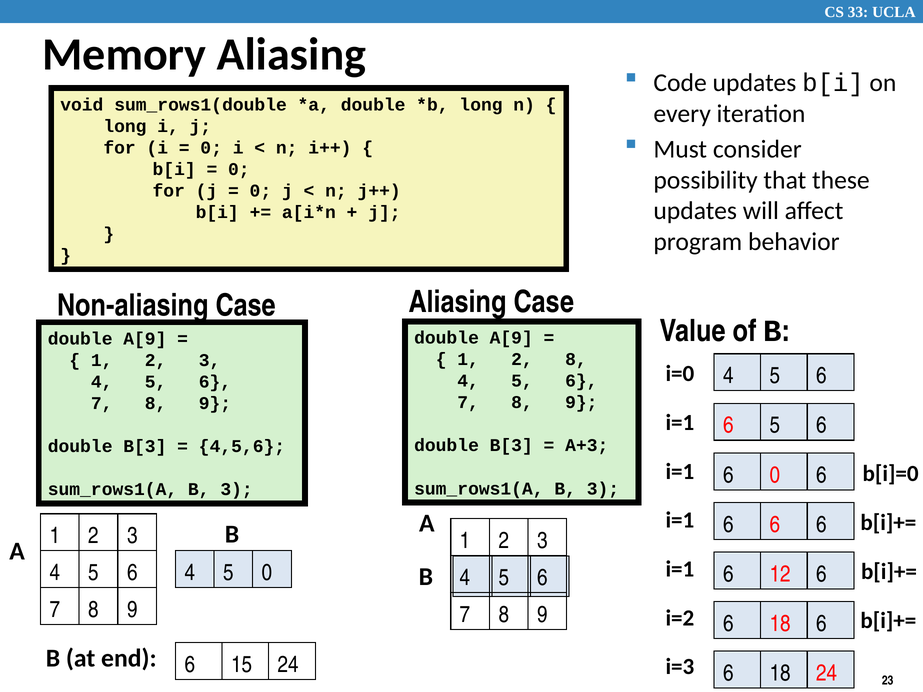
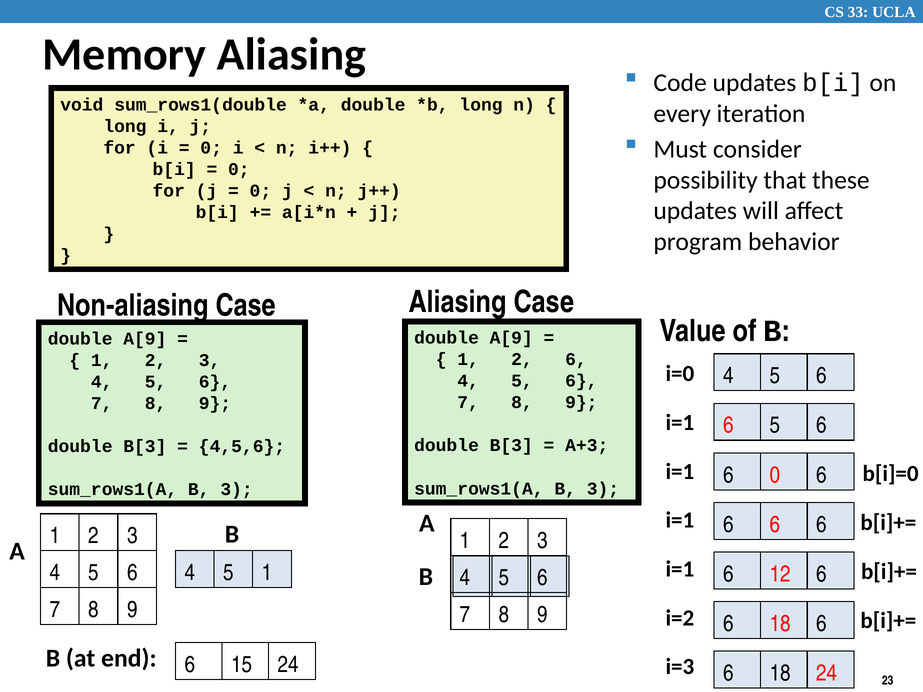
2 8: 8 -> 6
5 0: 0 -> 1
